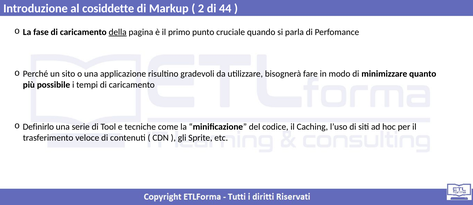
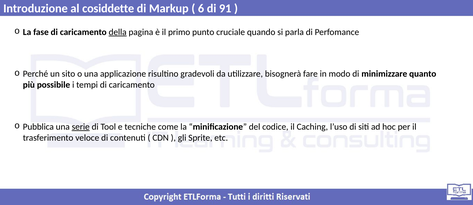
2: 2 -> 6
44: 44 -> 91
Definirlo: Definirlo -> Pubblica
serie underline: none -> present
